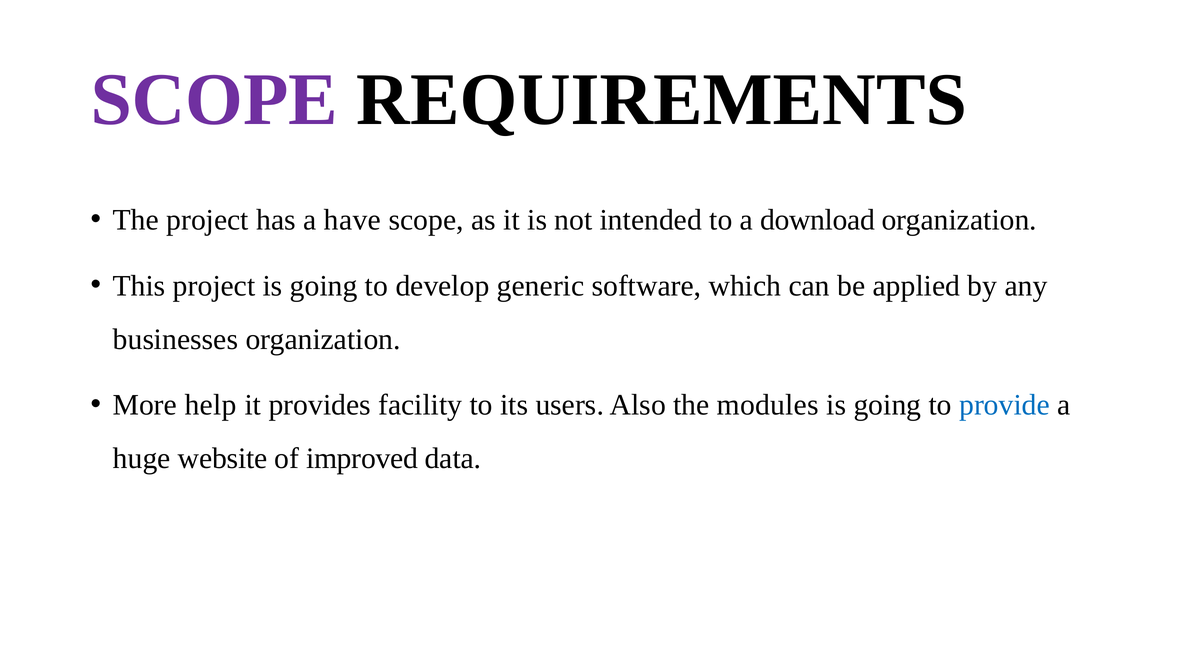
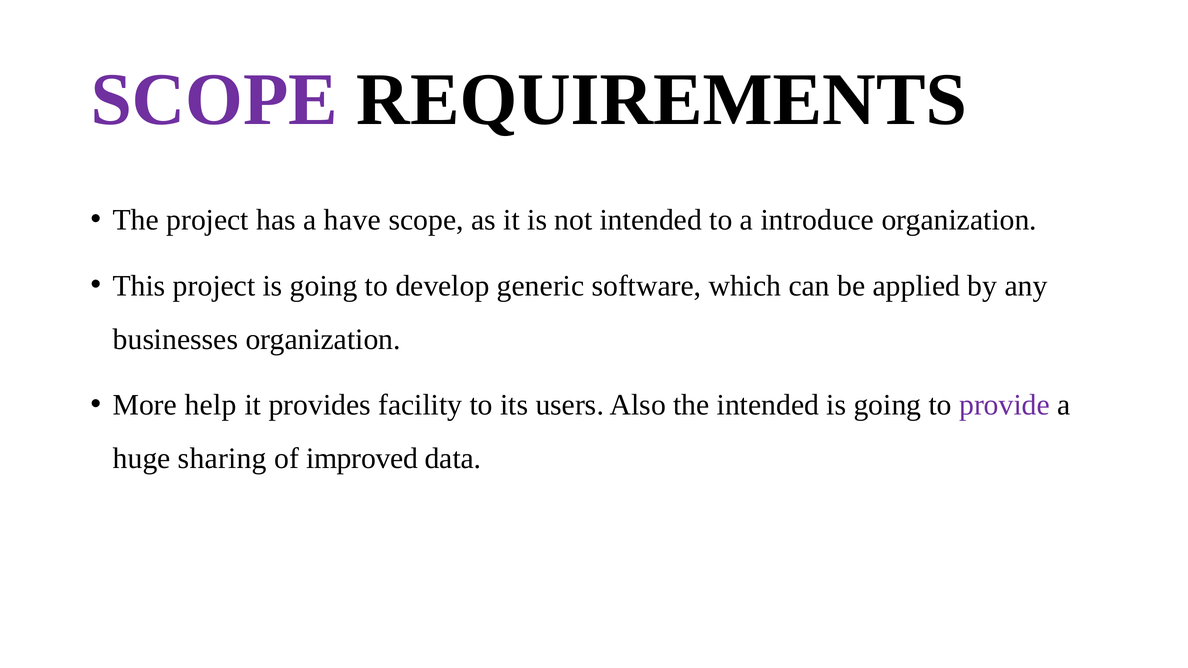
download: download -> introduce
the modules: modules -> intended
provide colour: blue -> purple
website: website -> sharing
